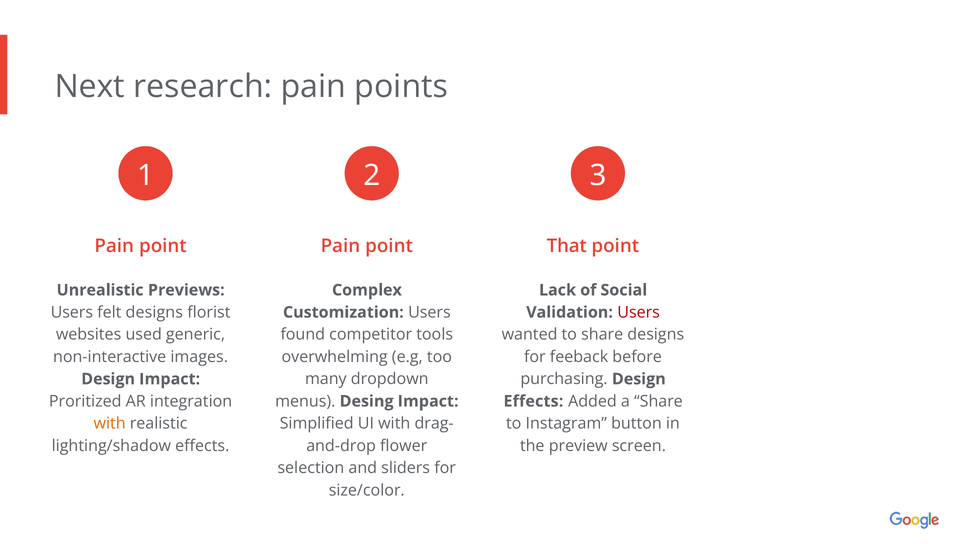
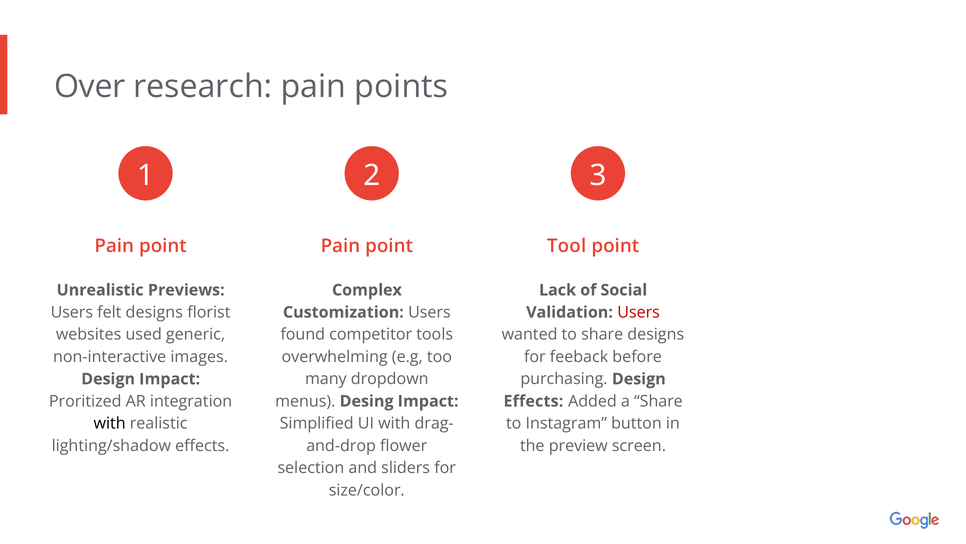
Next: Next -> Over
That: That -> Tool
with at (110, 423) colour: orange -> black
